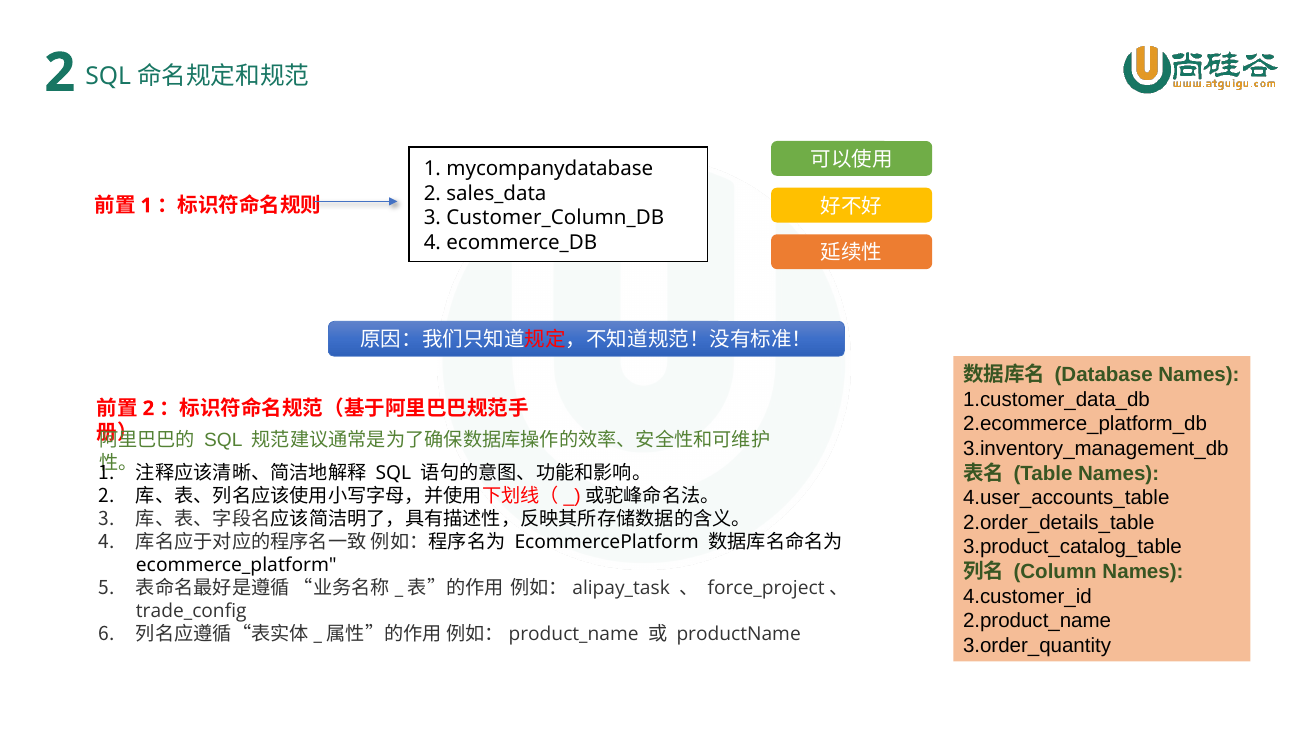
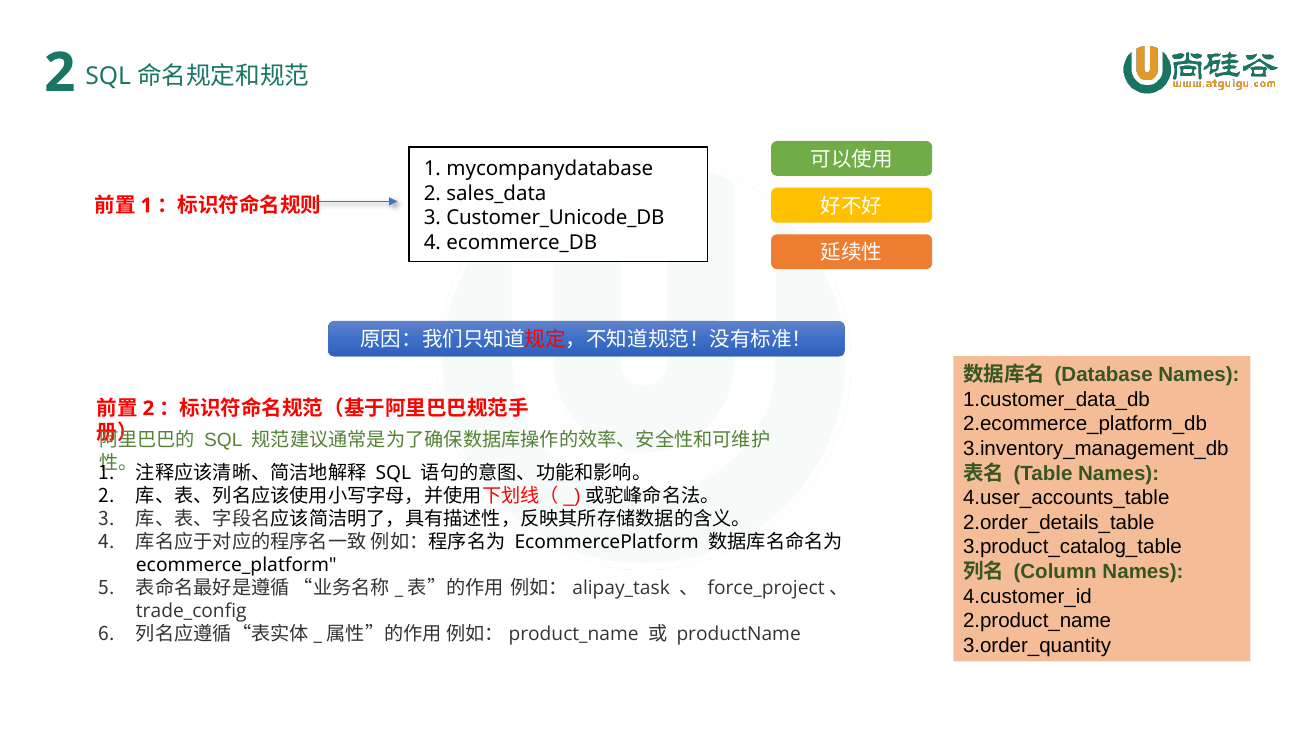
Customer_Column_DB: Customer_Column_DB -> Customer_Unicode_DB
